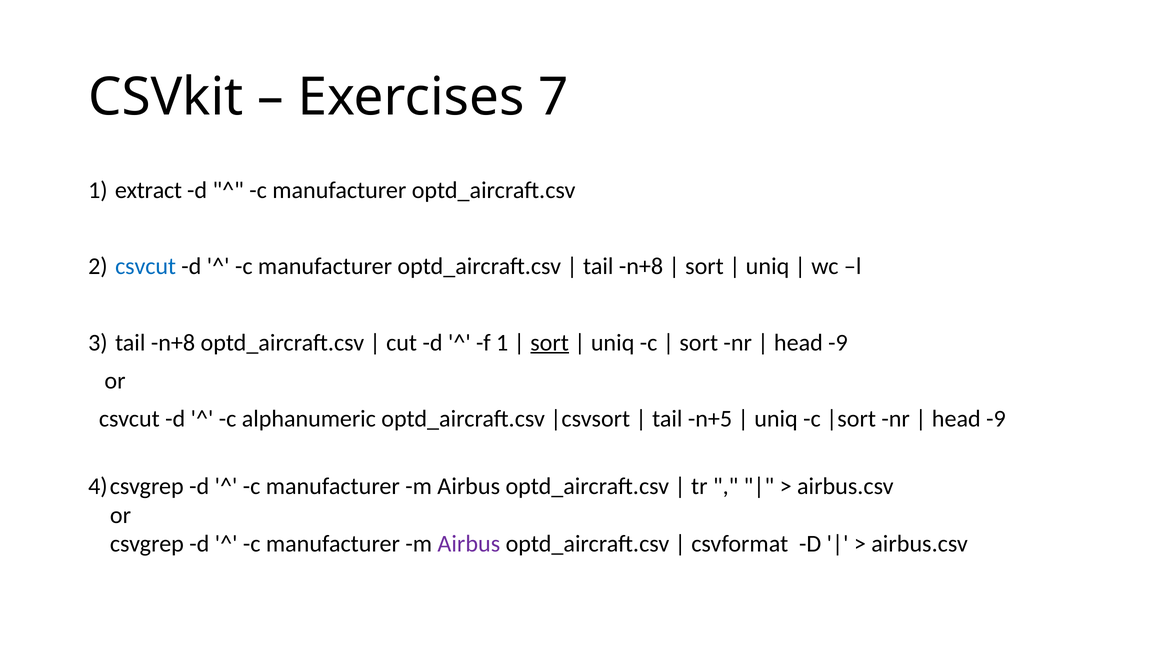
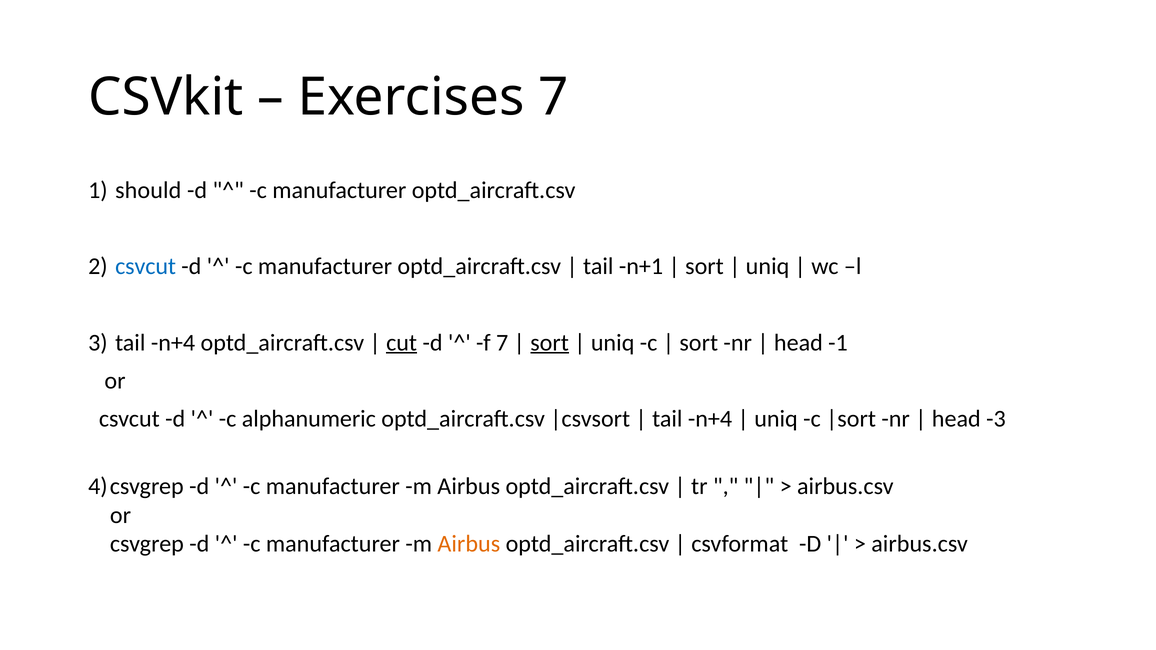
extract: extract -> should
n+8 at (641, 267): n+8 -> n+1
n+8 at (173, 343): n+8 -> n+4
cut underline: none -> present
f 1: 1 -> 7
-9 at (838, 343): -9 -> -1
n+5 at (710, 419): n+5 -> n+4
-9 at (996, 419): -9 -> -3
Airbus at (469, 544) colour: purple -> orange
